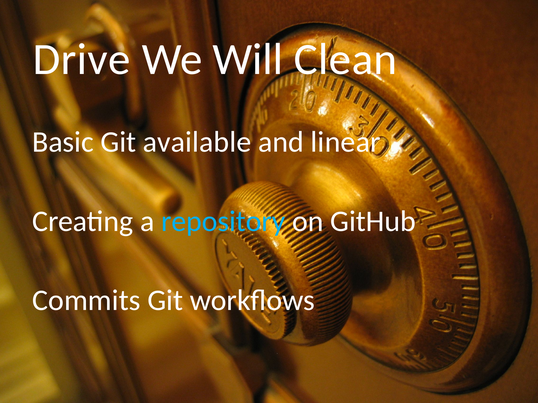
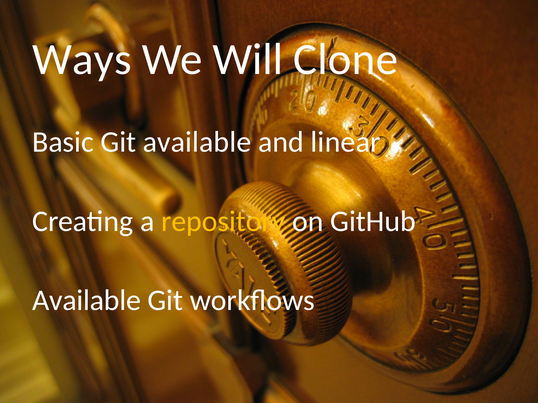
Drive: Drive -> Ways
Clean: Clean -> Clone
repository colour: light blue -> yellow
Commits at (86, 301): Commits -> Available
